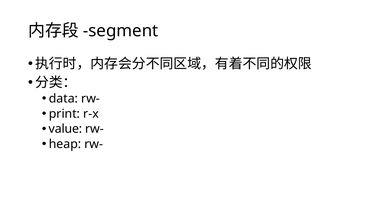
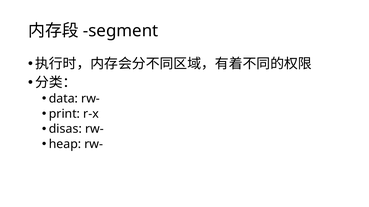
value: value -> disas
